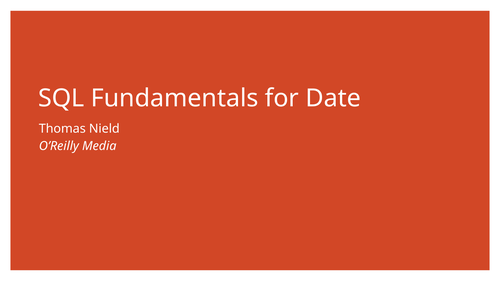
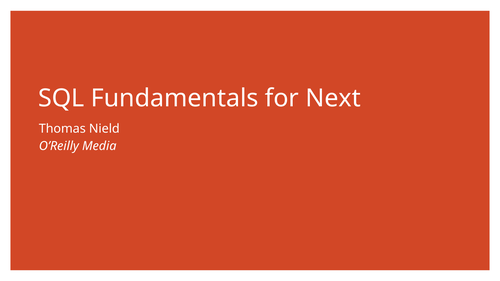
Date: Date -> Next
